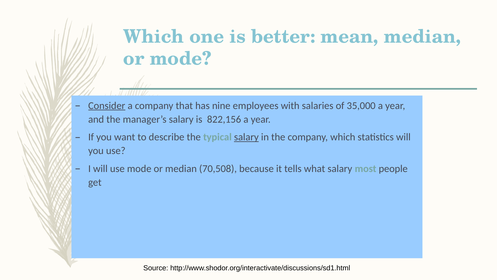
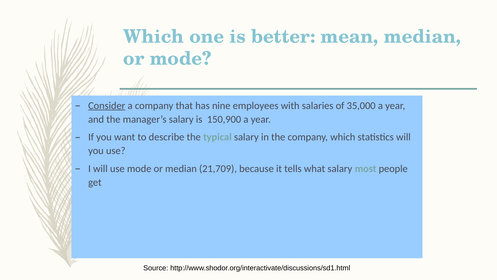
822,156: 822,156 -> 150,900
salary at (246, 137) underline: present -> none
70,508: 70,508 -> 21,709
